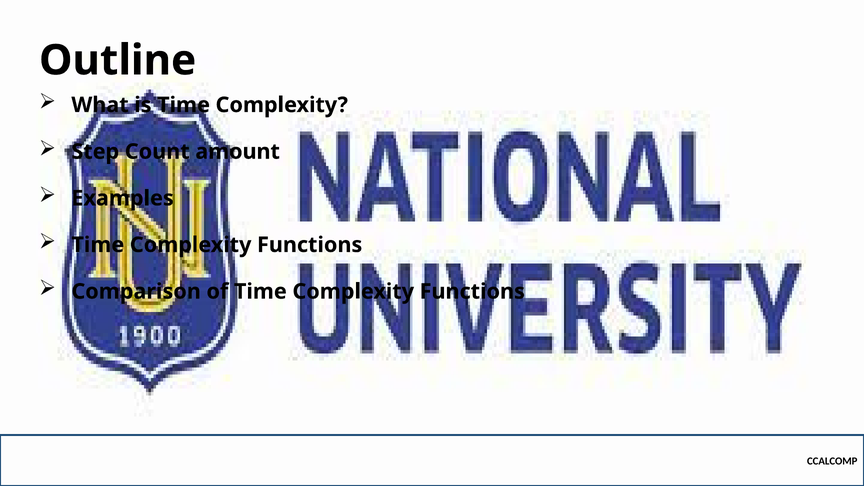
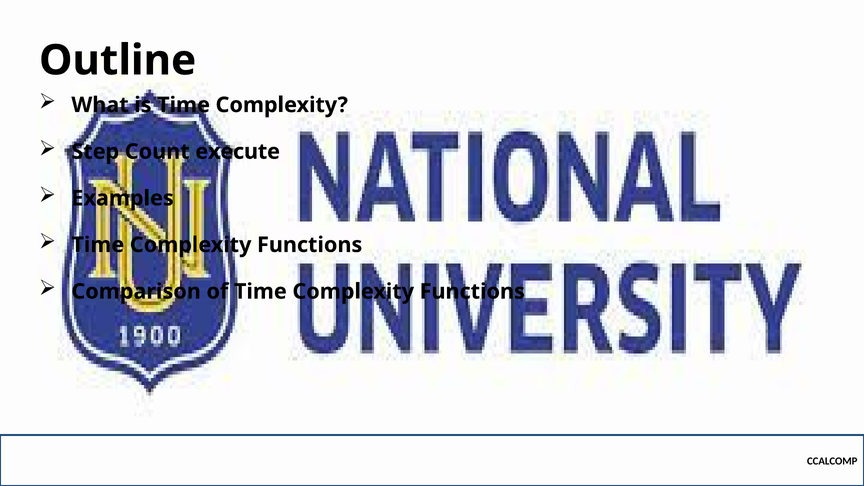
amount: amount -> execute
